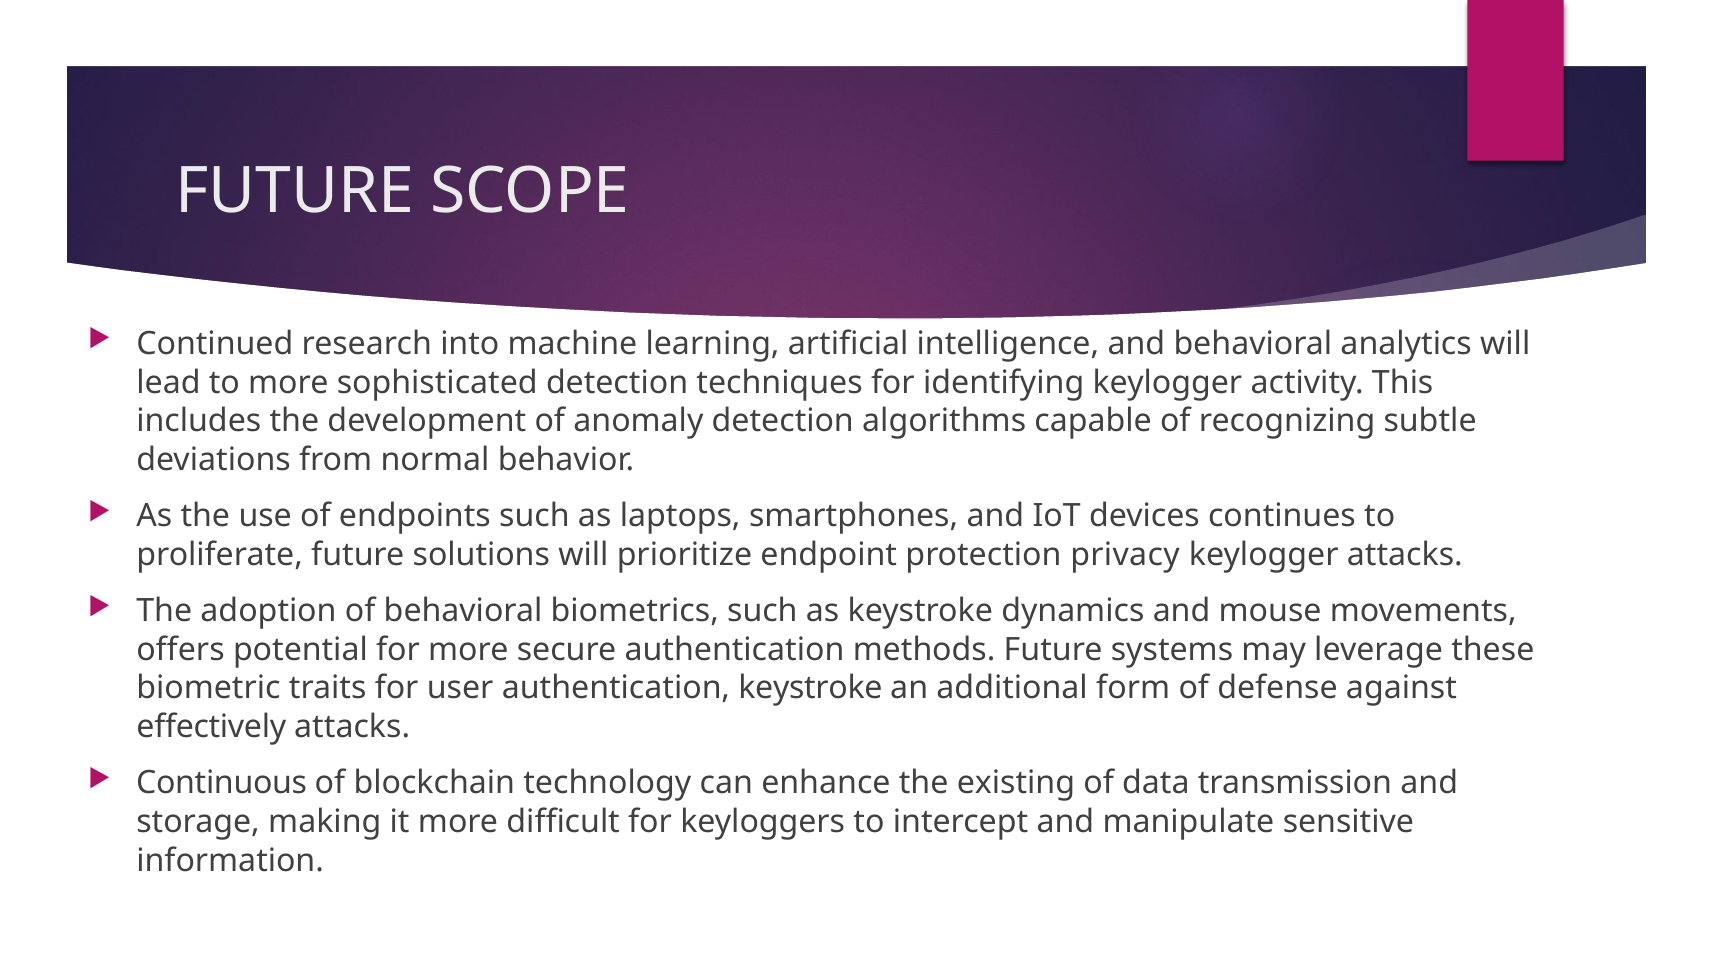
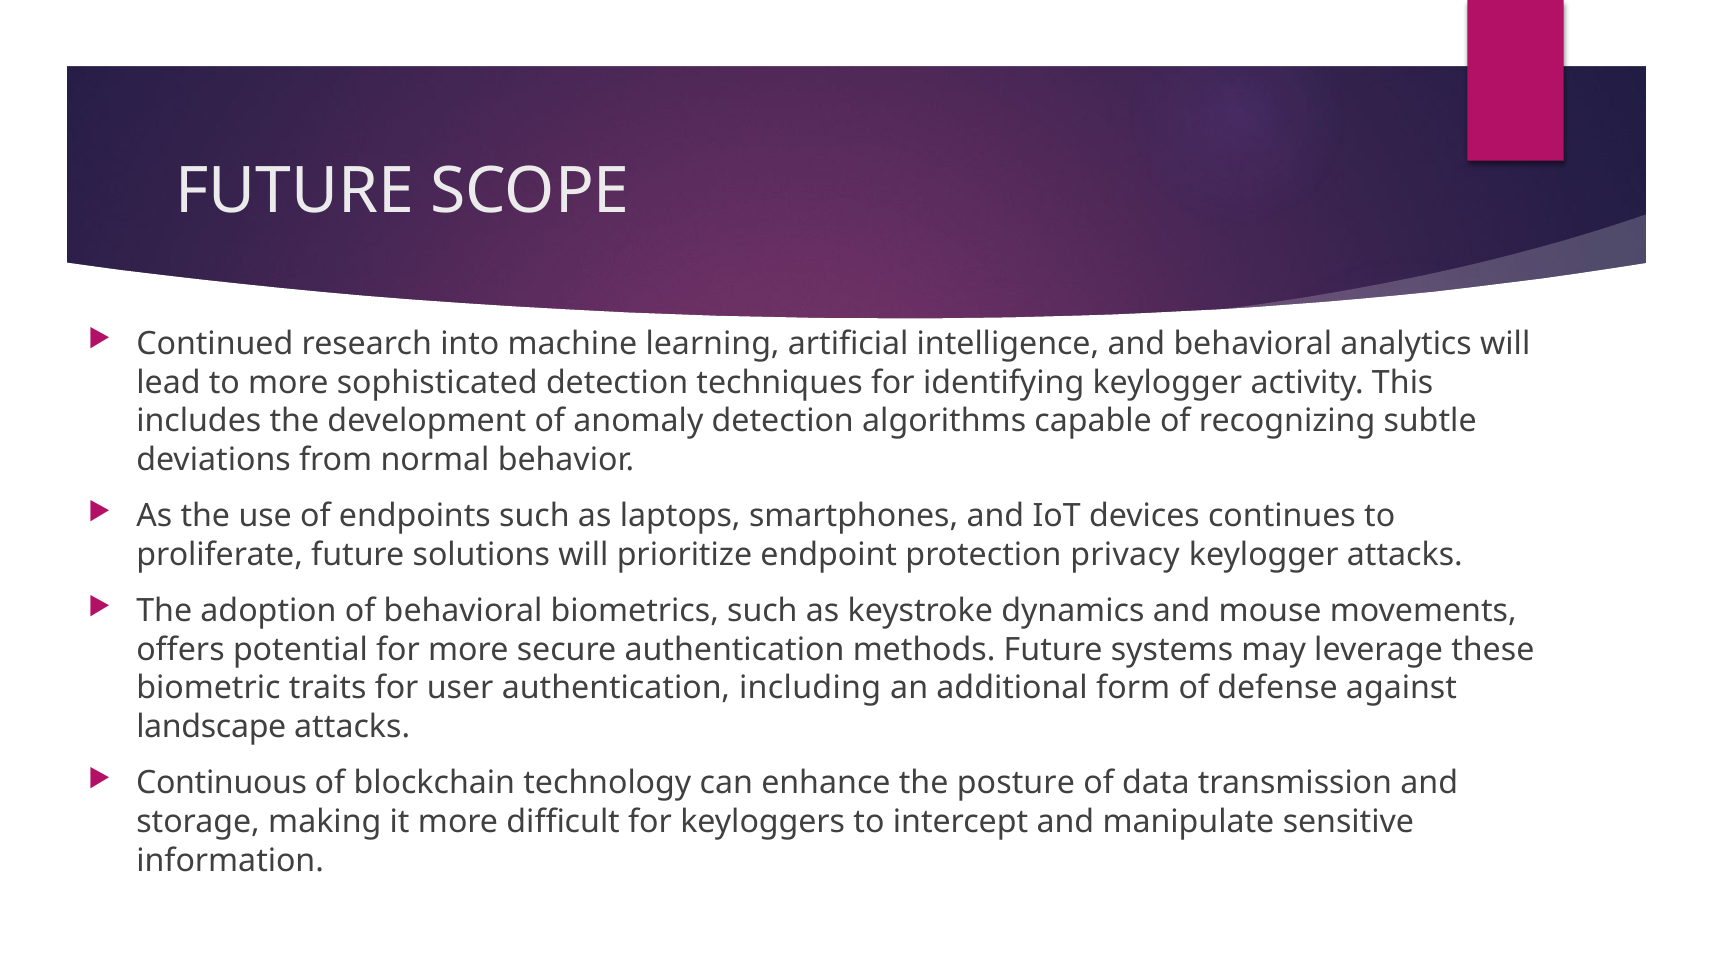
authentication keystroke: keystroke -> including
effectively: effectively -> landscape
existing: existing -> posture
